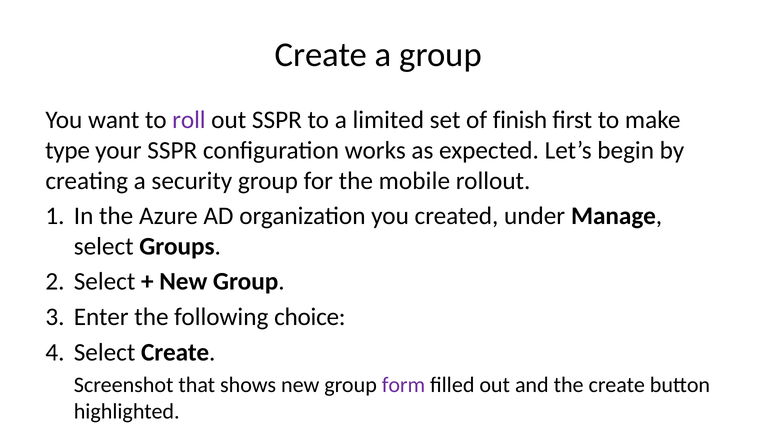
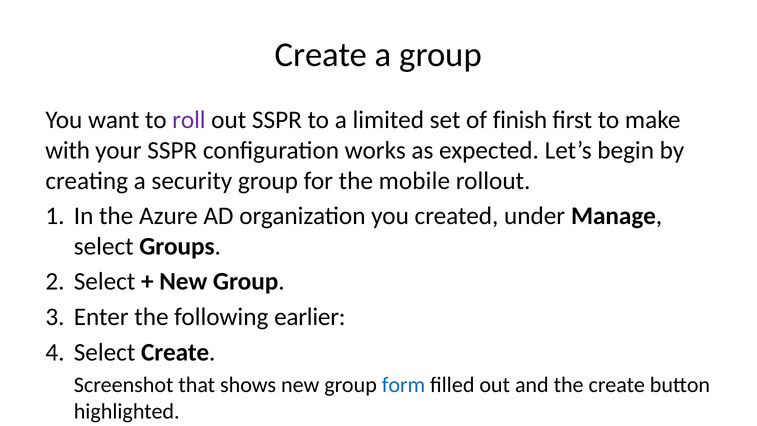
type: type -> with
choice: choice -> earlier
form colour: purple -> blue
